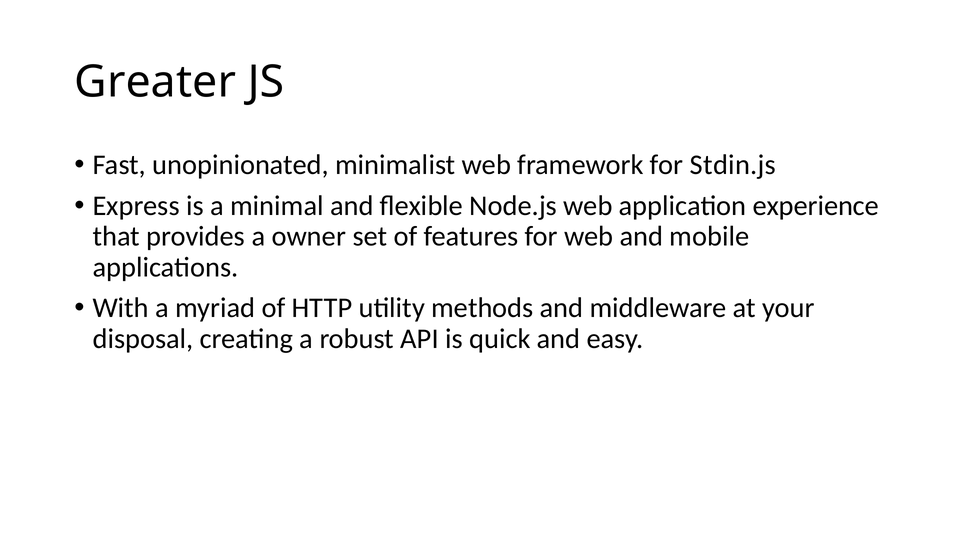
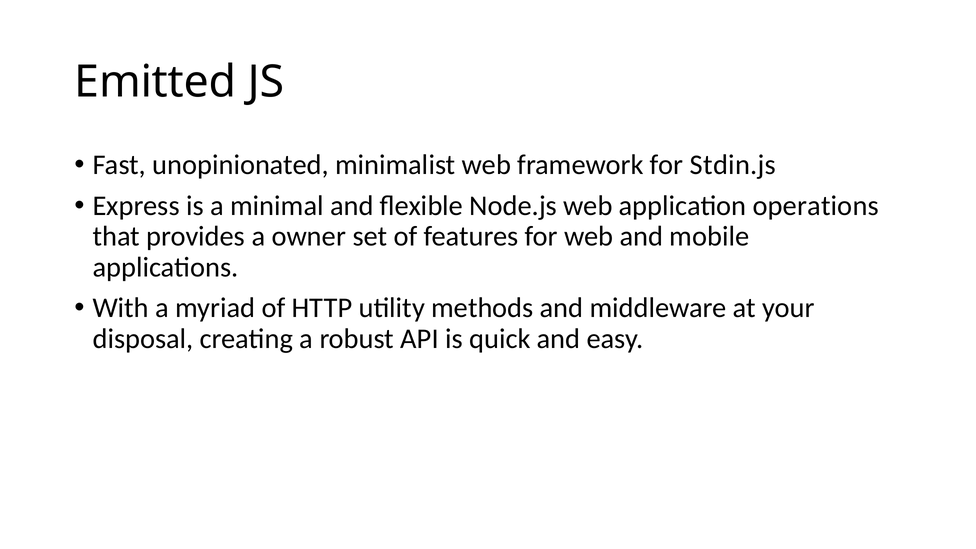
Greater: Greater -> Emitted
experience: experience -> operations
